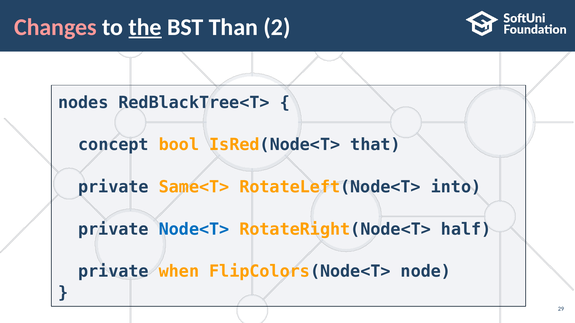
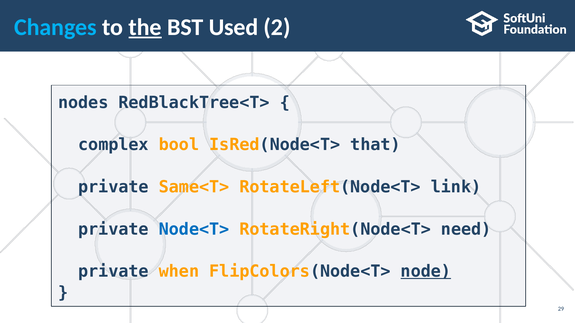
Changes colour: pink -> light blue
Than: Than -> Used
concept: concept -> complex
into: into -> link
half: half -> need
node underline: none -> present
